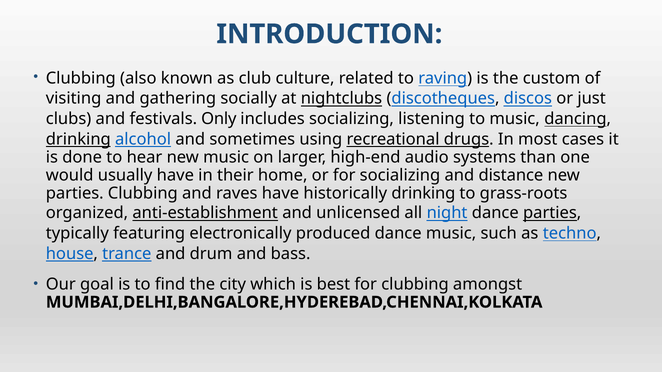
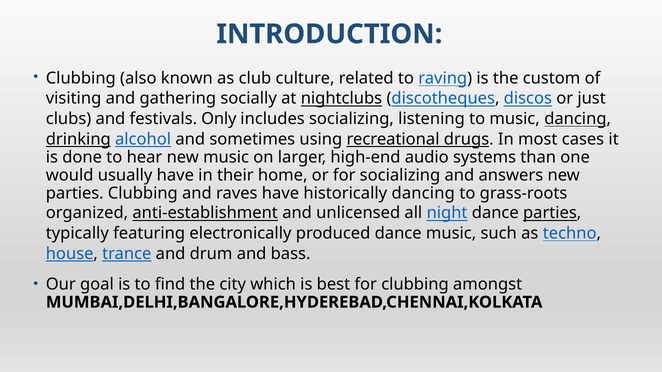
distance: distance -> answers
historically drinking: drinking -> dancing
